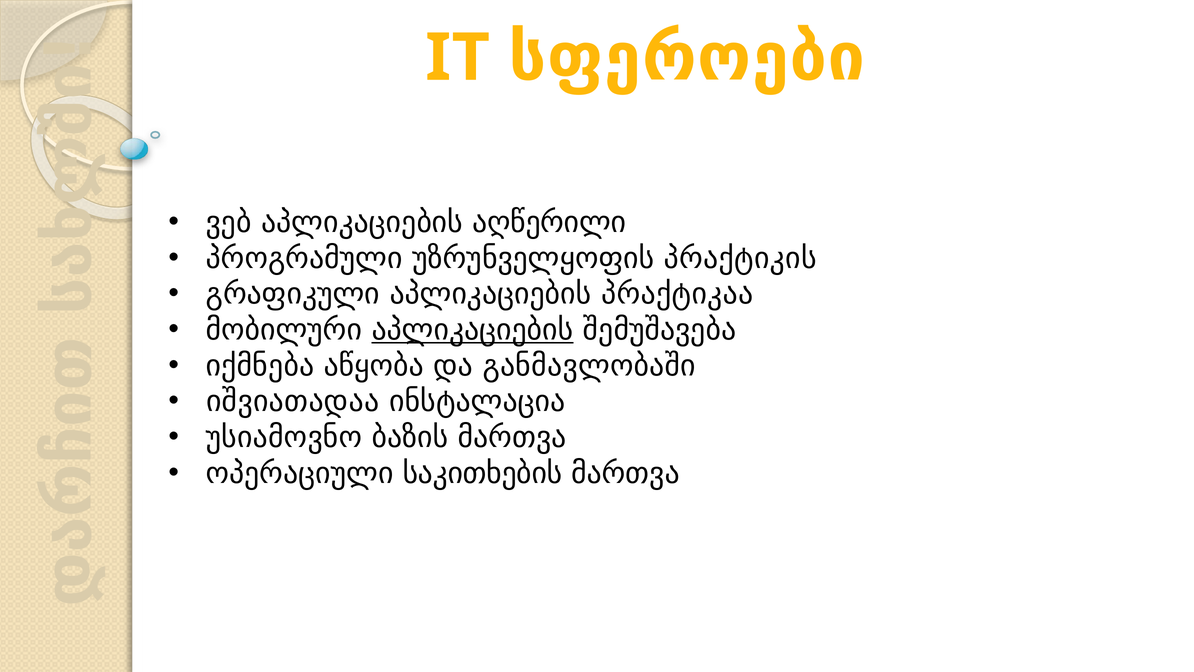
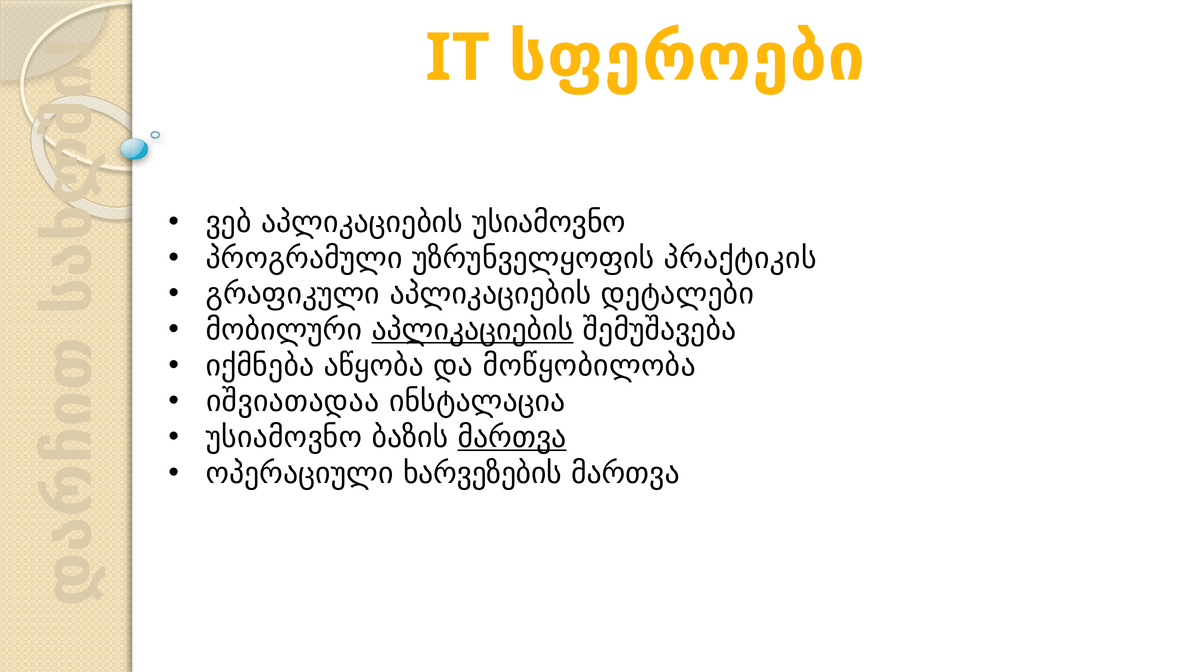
აპლიკაციების აღწერილი: აღწერილი -> უსიამოვნო
პრაქტიკაა: პრაქტიკაა -> დეტალები
განმავლობაში: განმავლობაში -> მოწყობილობა
მართვა at (512, 437) underline: none -> present
საკითხების: საკითხების -> ხარვეზების
